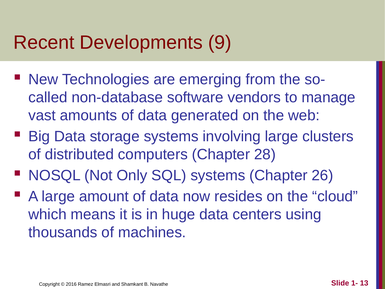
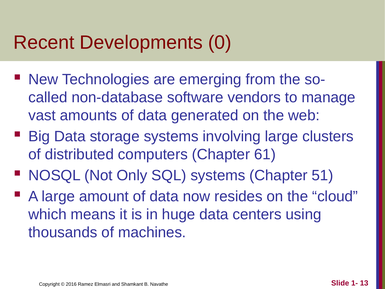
9: 9 -> 0
28: 28 -> 61
26: 26 -> 51
